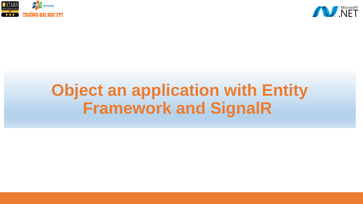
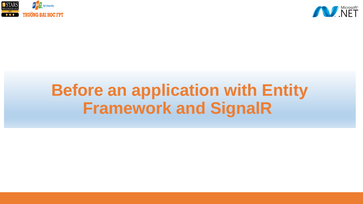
Object: Object -> Before
